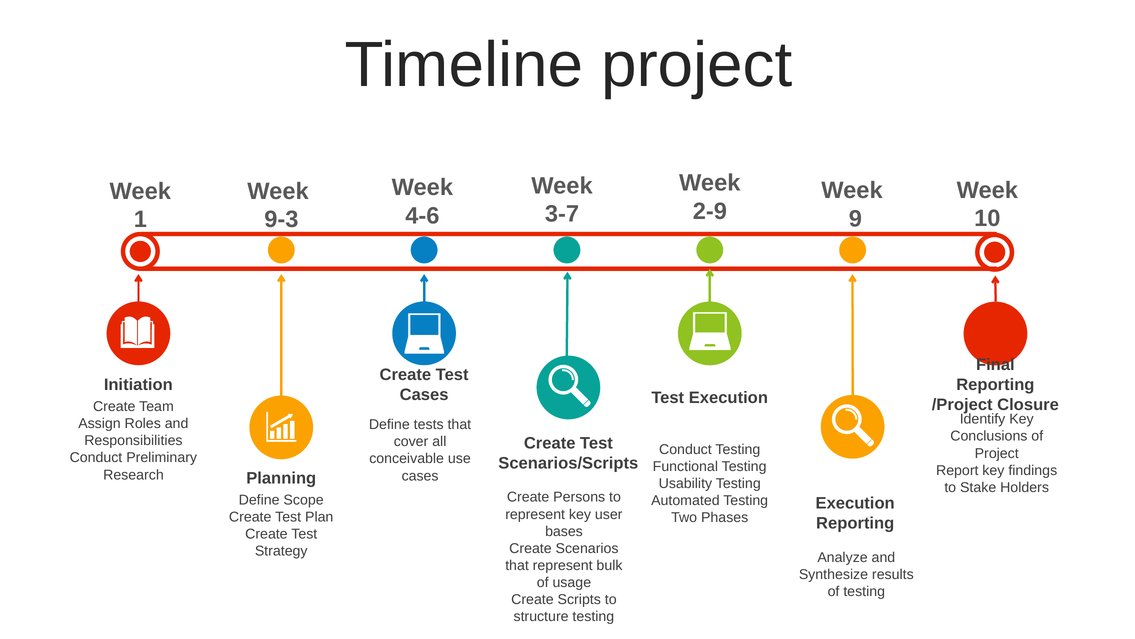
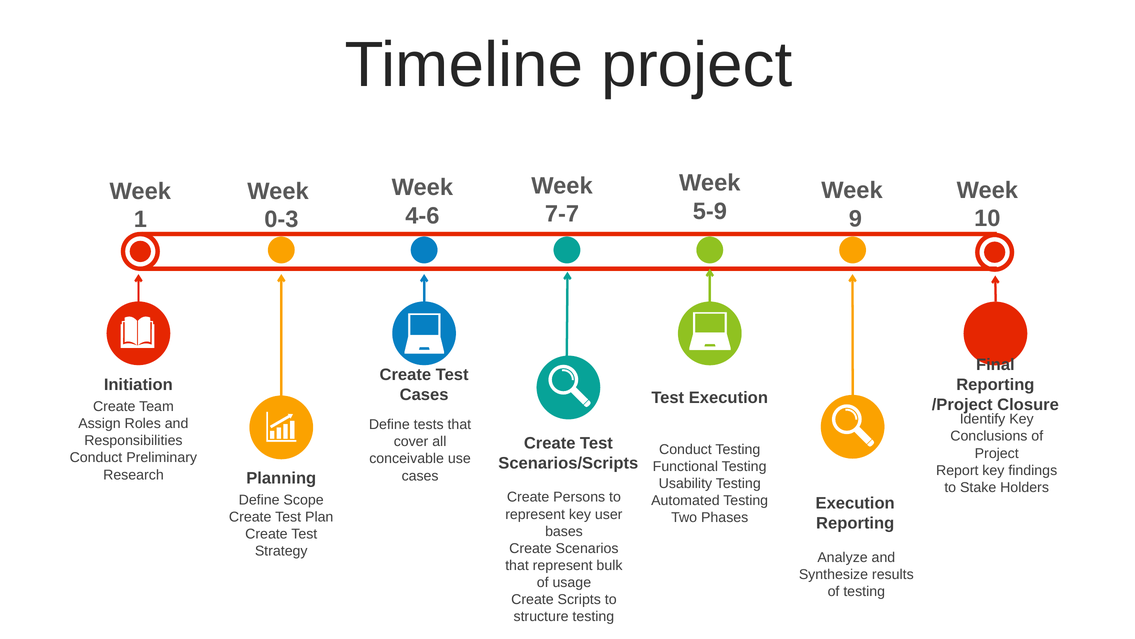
2-9: 2-9 -> 5-9
3-7: 3-7 -> 7-7
9-3: 9-3 -> 0-3
